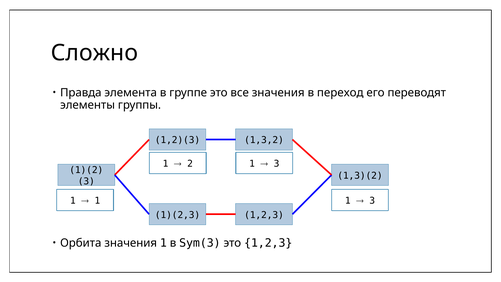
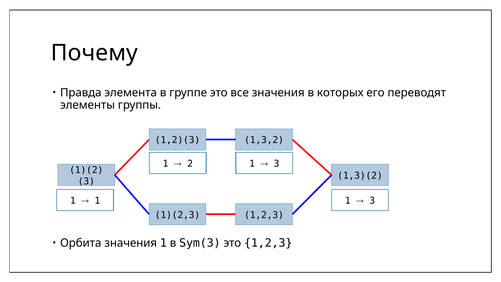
Сложно: Сложно -> Почему
переход: переход -> которых
